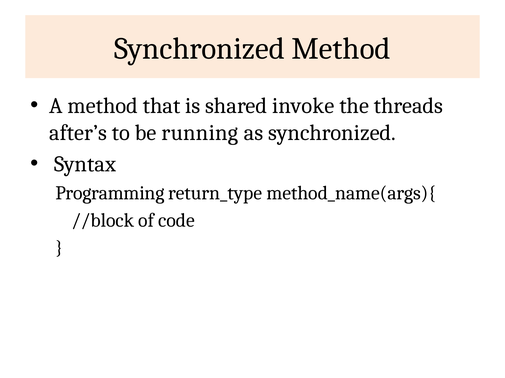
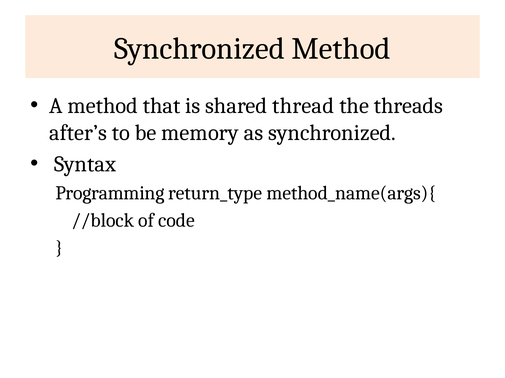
invoke: invoke -> thread
running: running -> memory
